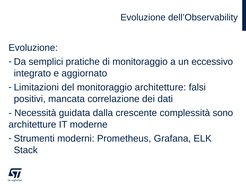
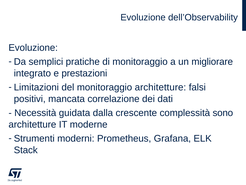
eccessivo: eccessivo -> migliorare
aggiornato: aggiornato -> prestazioni
